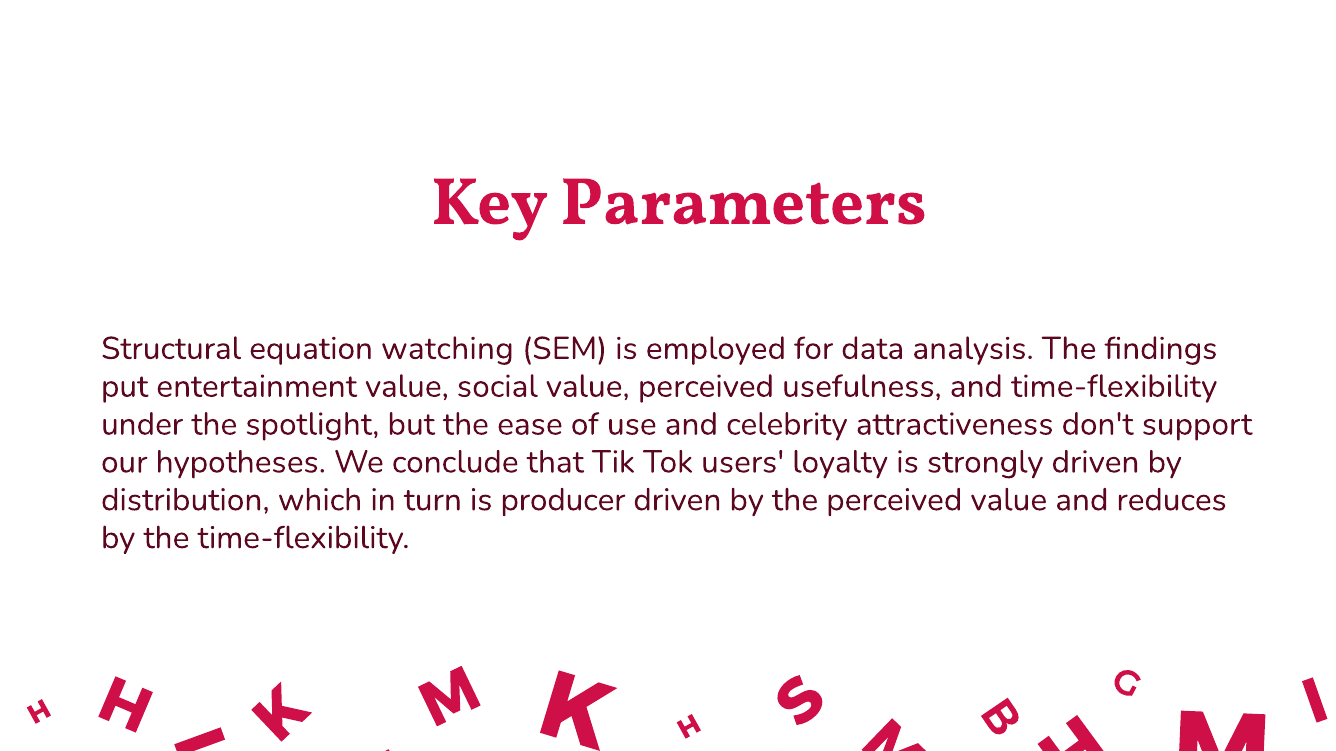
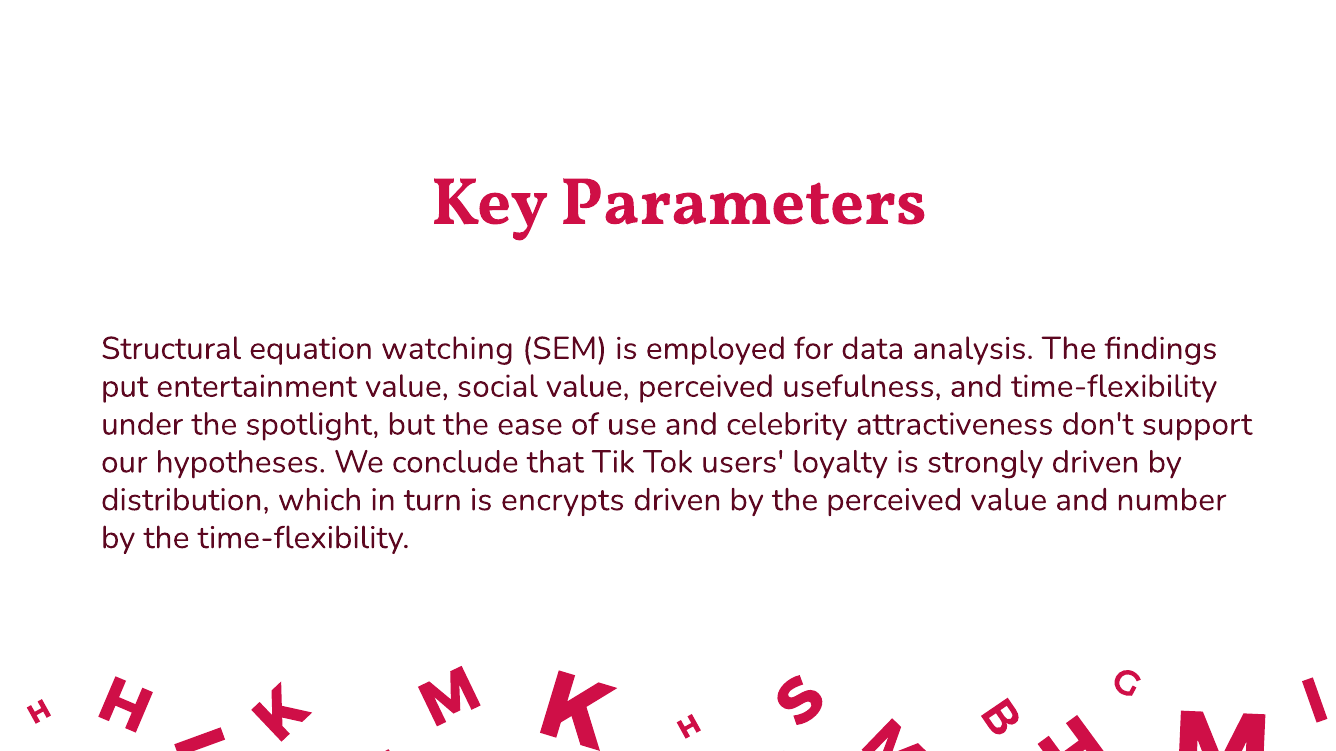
producer: producer -> encrypts
reduces: reduces -> number
